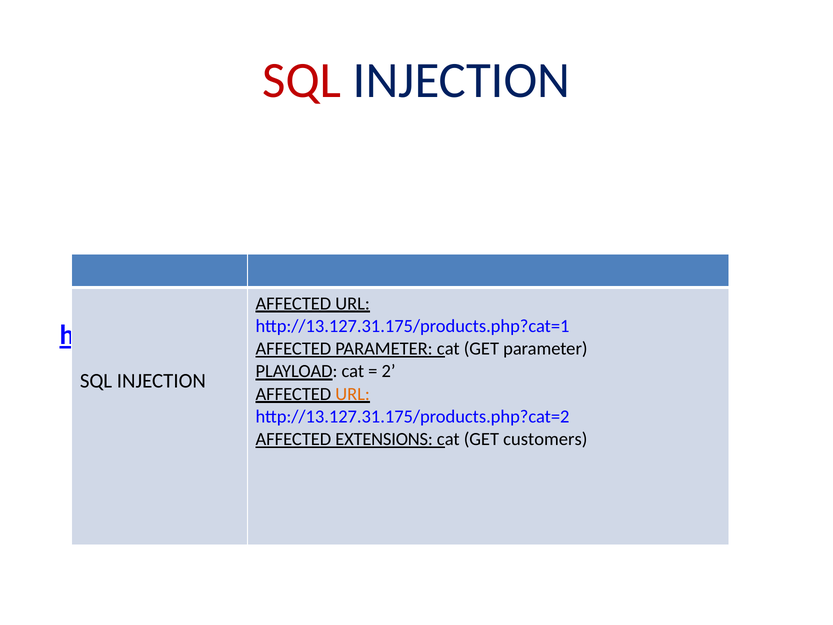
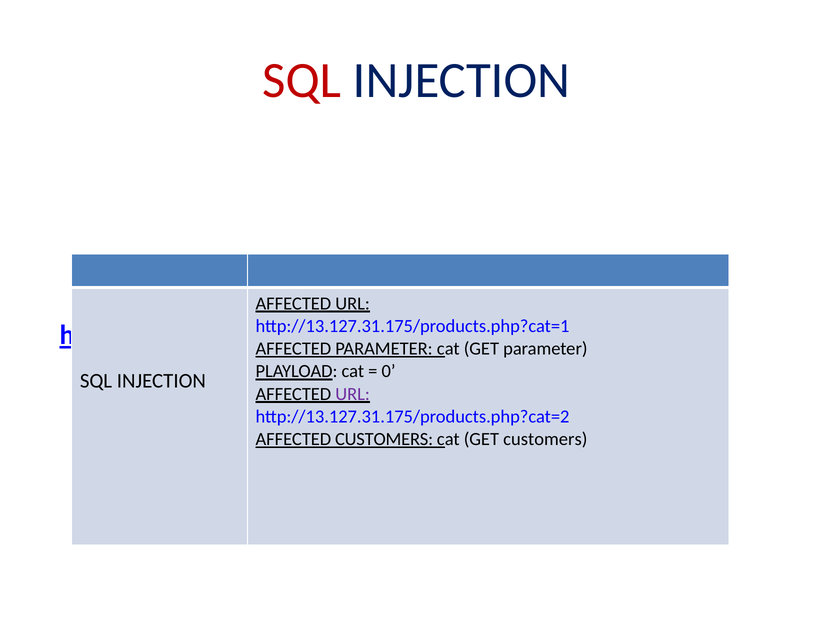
2: 2 -> 0
URL at (353, 394) colour: orange -> purple
AFFECTED EXTENSIONS: EXTENSIONS -> CUSTOMERS
